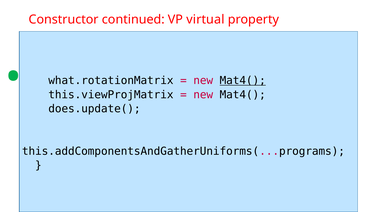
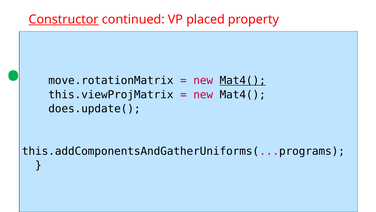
Constructor underline: none -> present
virtual: virtual -> placed
what.rotationMatrix: what.rotationMatrix -> move.rotationMatrix
